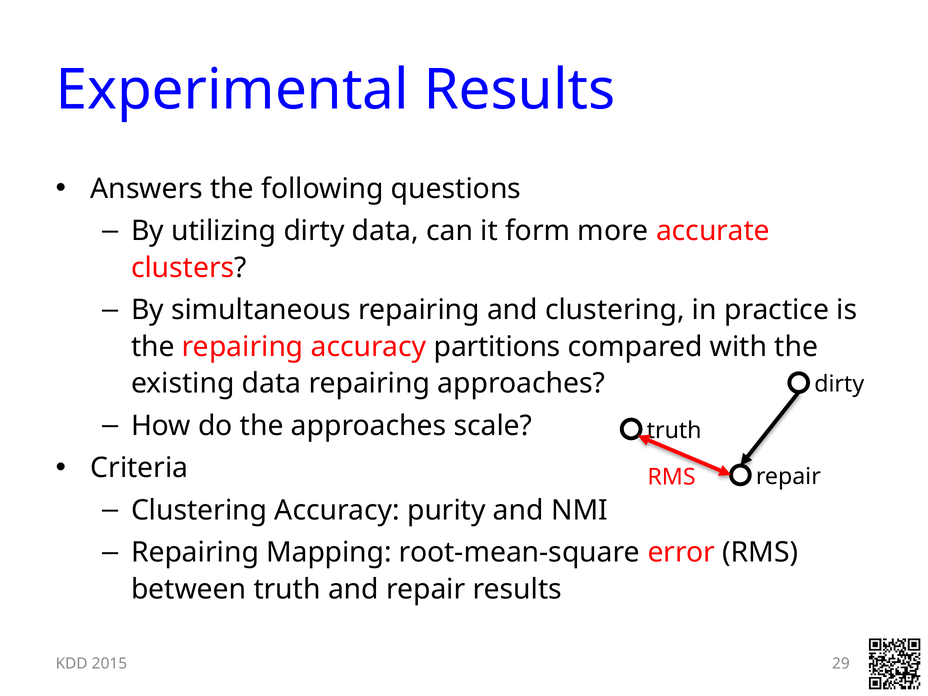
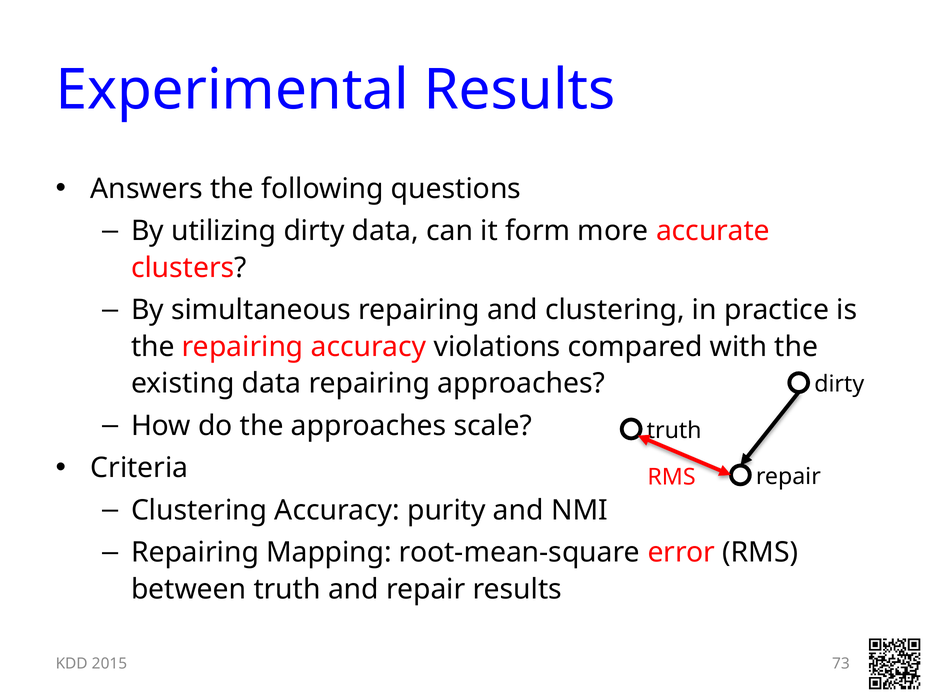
partitions: partitions -> violations
29: 29 -> 73
